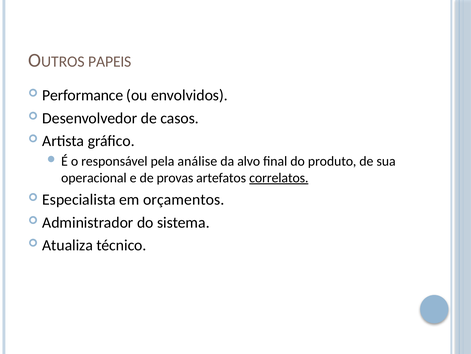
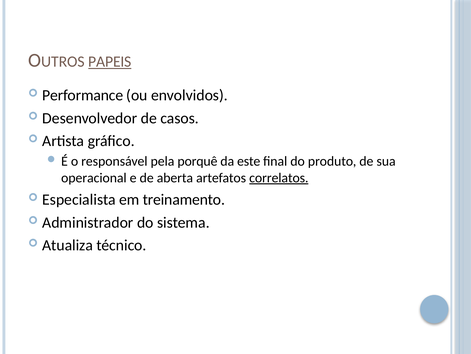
PAPEIS underline: none -> present
análise: análise -> porquê
alvo: alvo -> este
provas: provas -> aberta
orçamentos: orçamentos -> treinamento
